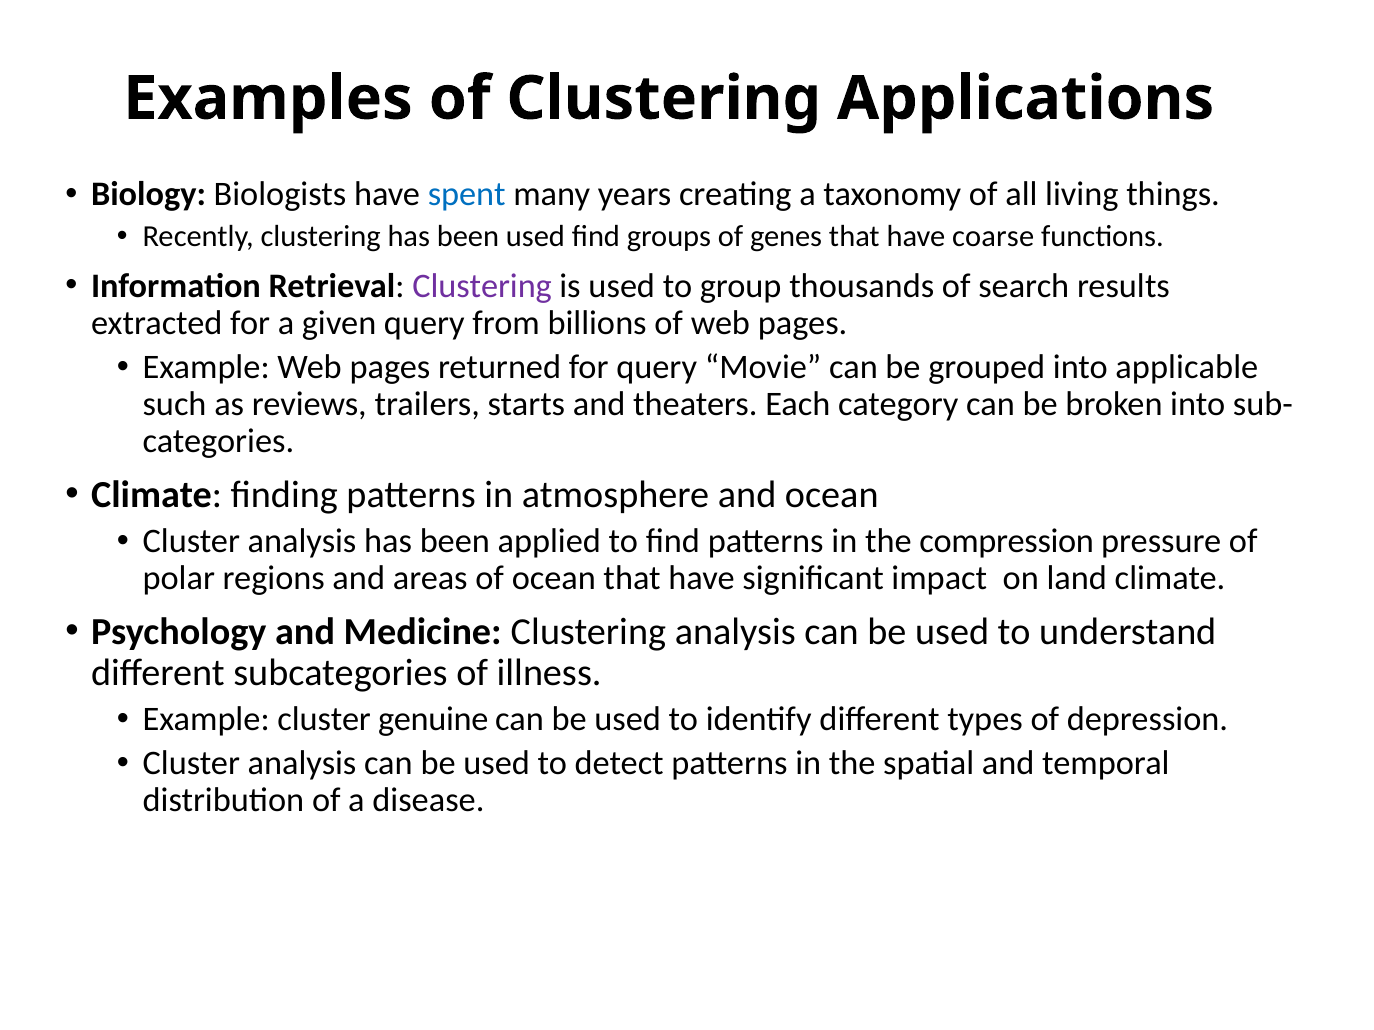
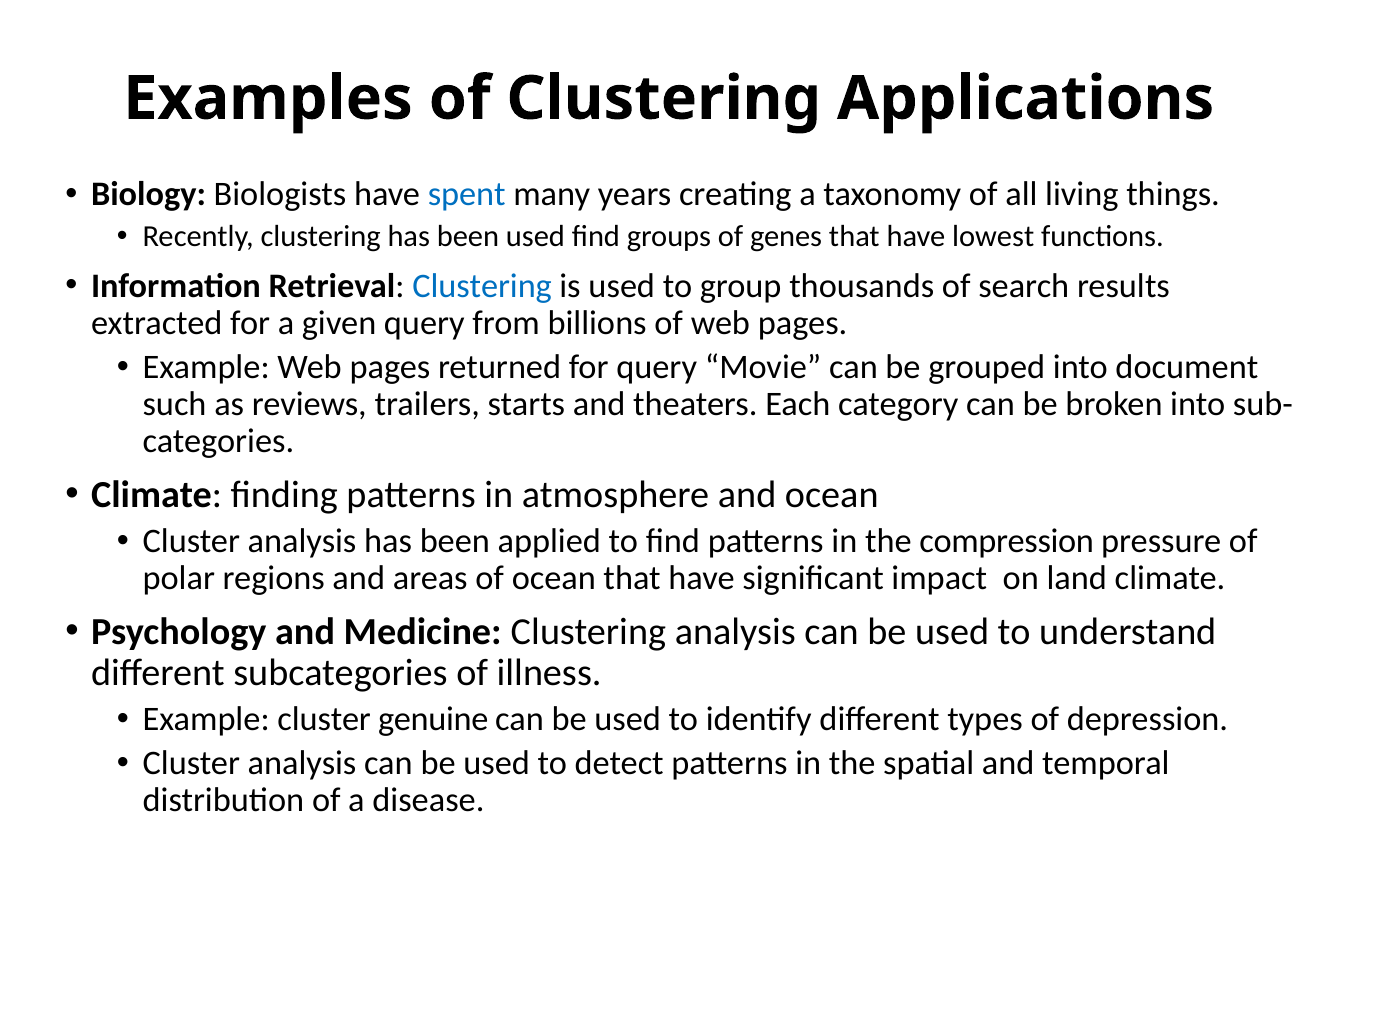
coarse: coarse -> lowest
Clustering at (482, 286) colour: purple -> blue
applicable: applicable -> document
